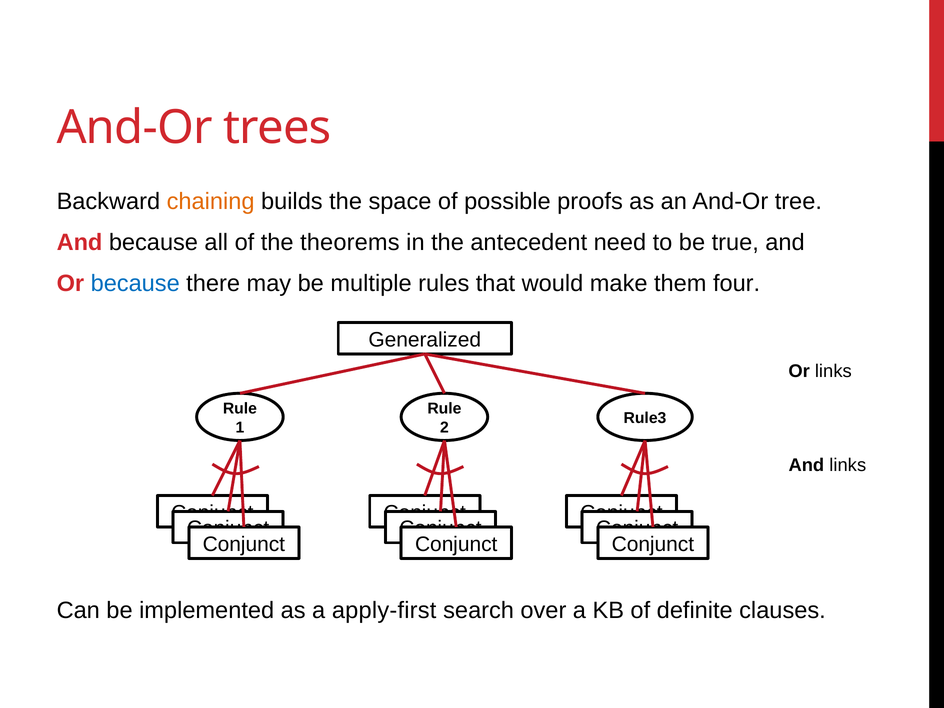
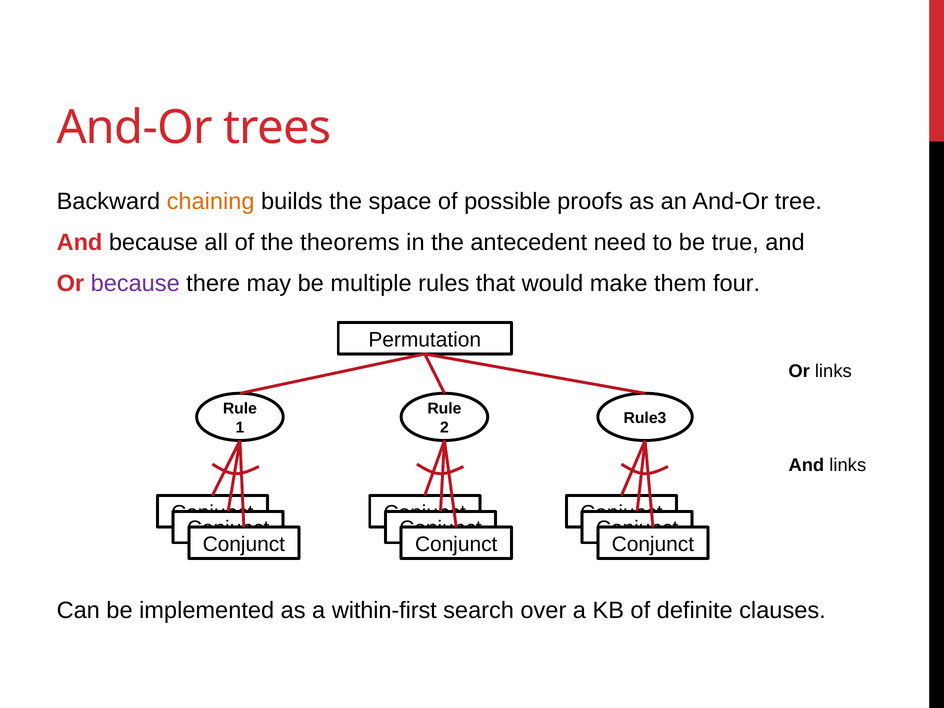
because at (135, 283) colour: blue -> purple
Generalized: Generalized -> Permutation
apply-first: apply-first -> within-first
